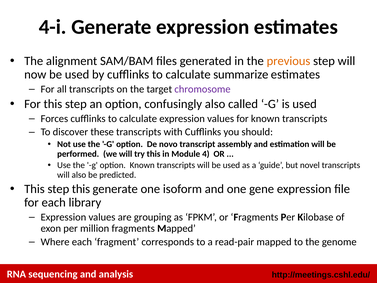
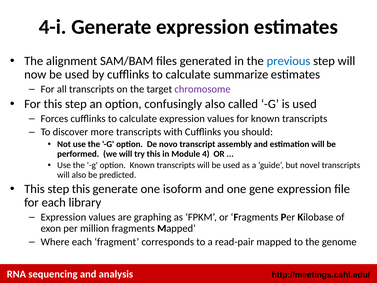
previous colour: orange -> blue
these: these -> more
grouping: grouping -> graphing
